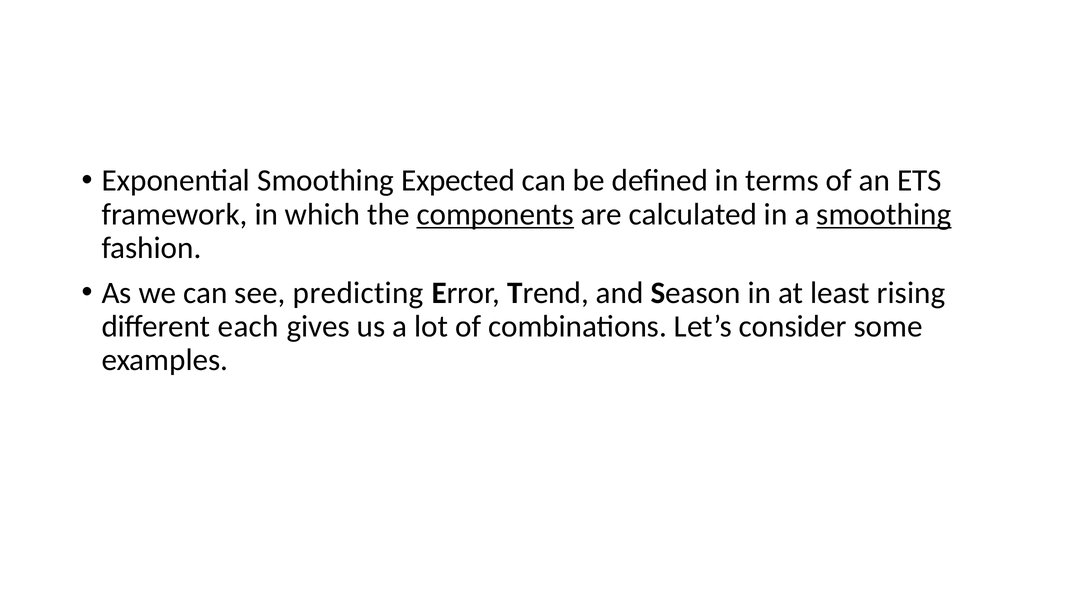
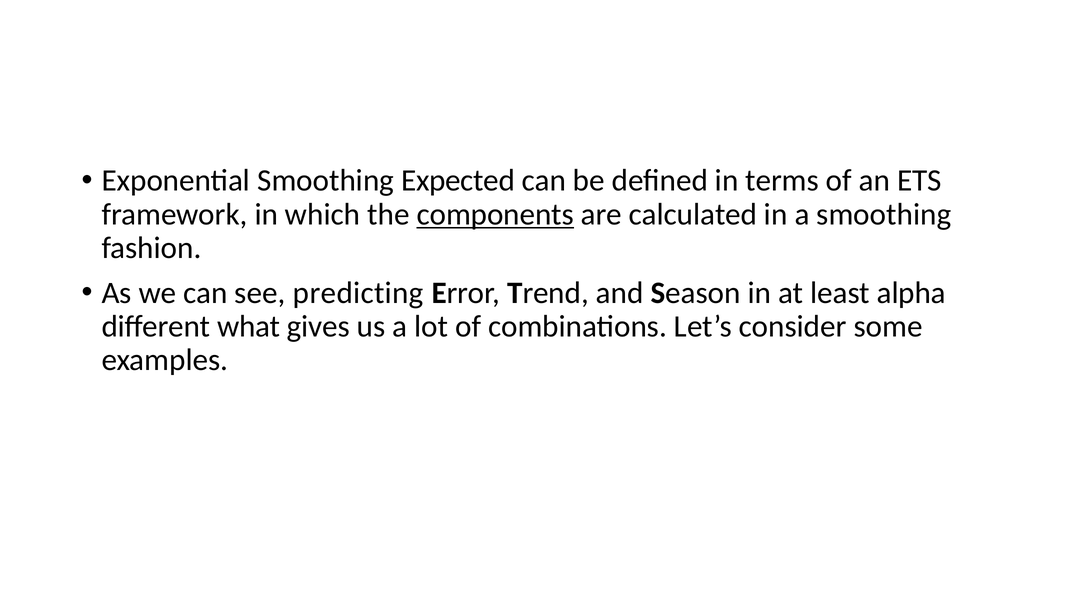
smoothing at (884, 214) underline: present -> none
rising: rising -> alpha
each: each -> what
